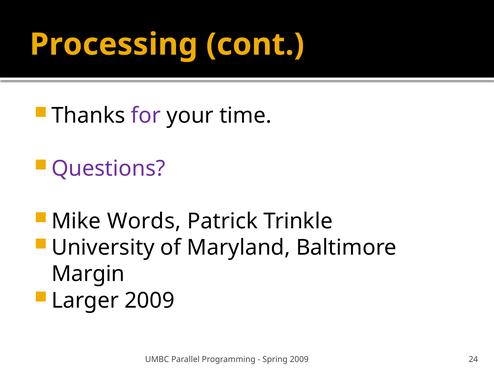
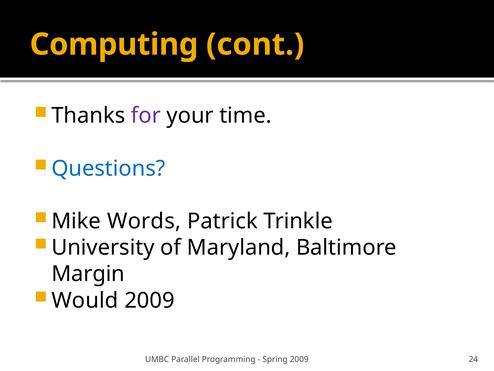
Processing: Processing -> Computing
Questions colour: purple -> blue
Larger: Larger -> Would
